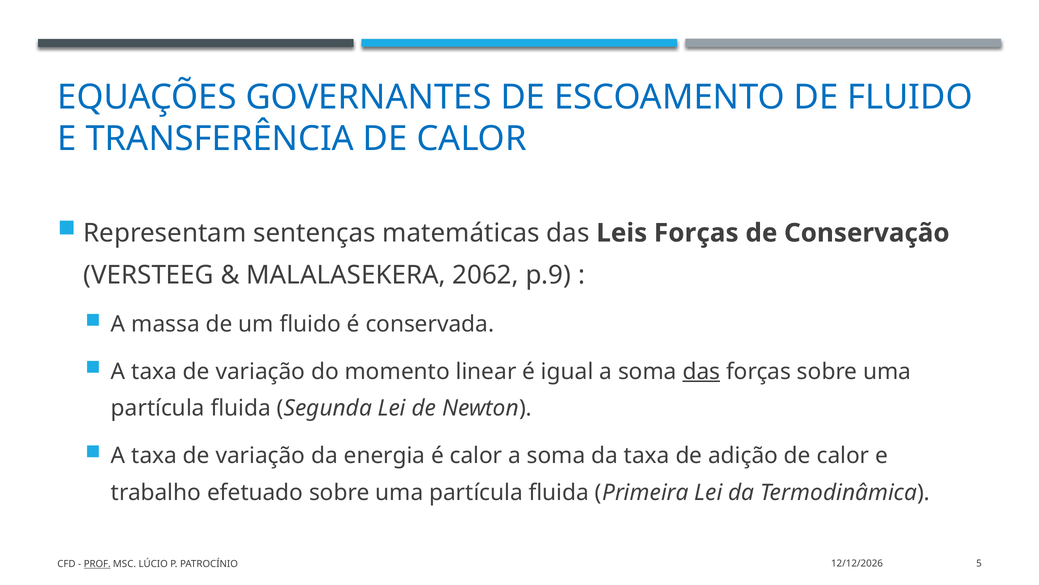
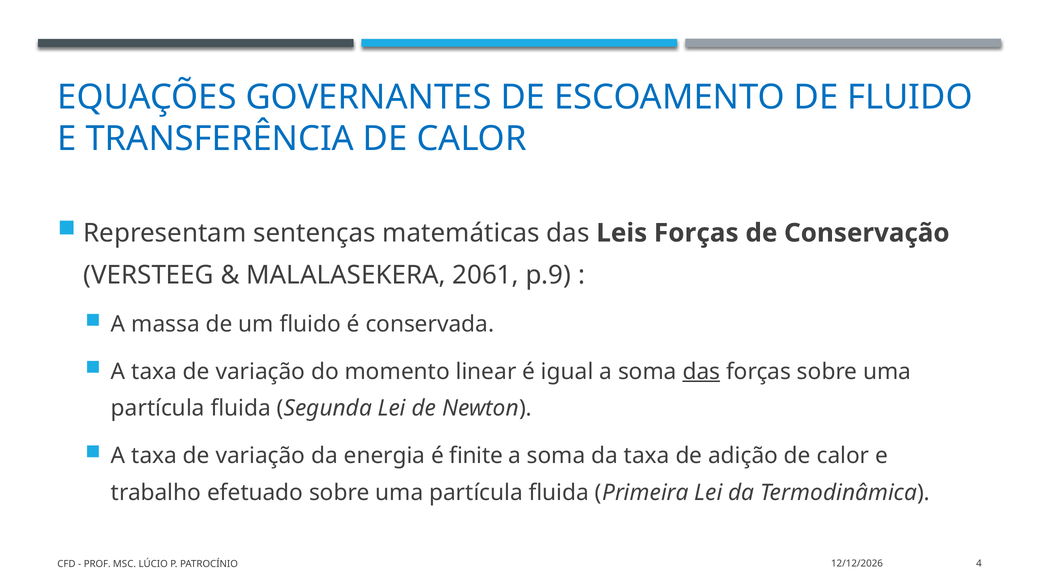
2062: 2062 -> 2061
é calor: calor -> finite
PROF underline: present -> none
5: 5 -> 4
